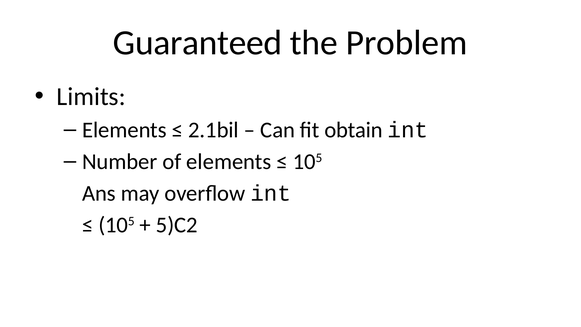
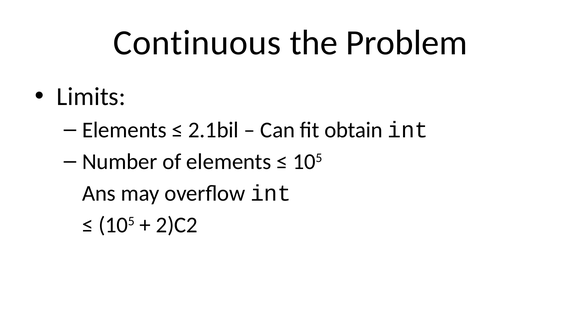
Guaranteed: Guaranteed -> Continuous
5)C2: 5)C2 -> 2)C2
